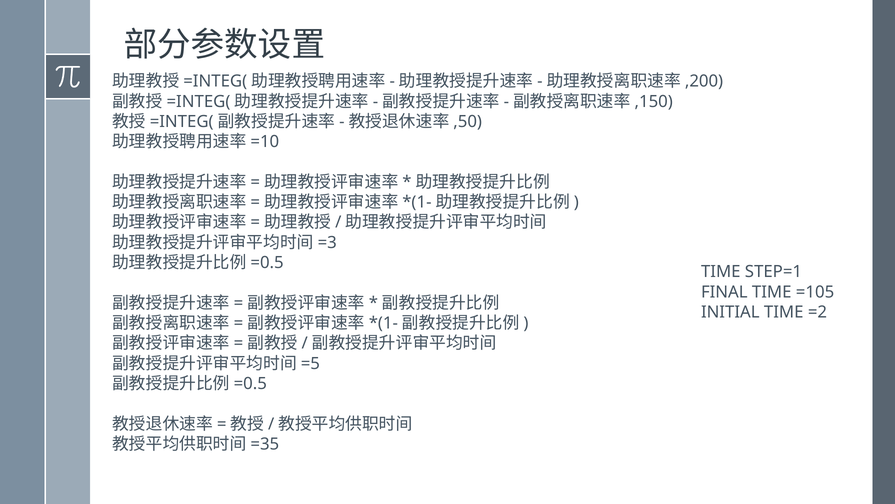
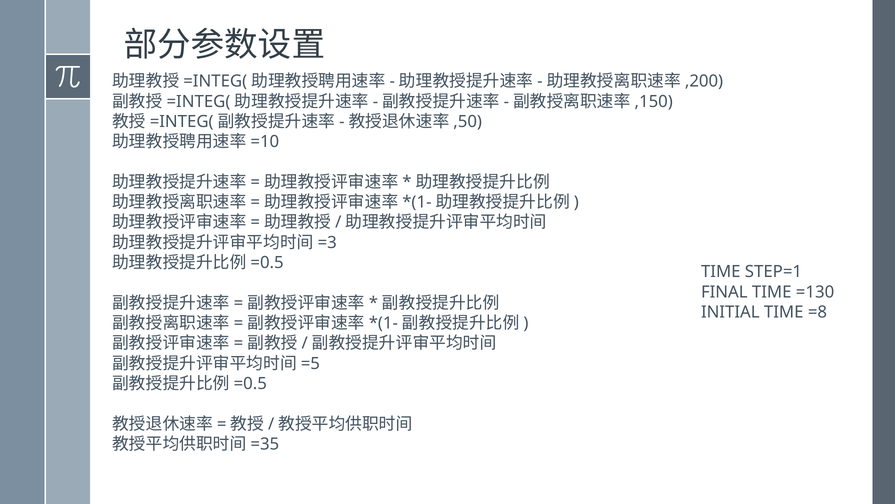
=105: =105 -> =130
=2: =2 -> =8
